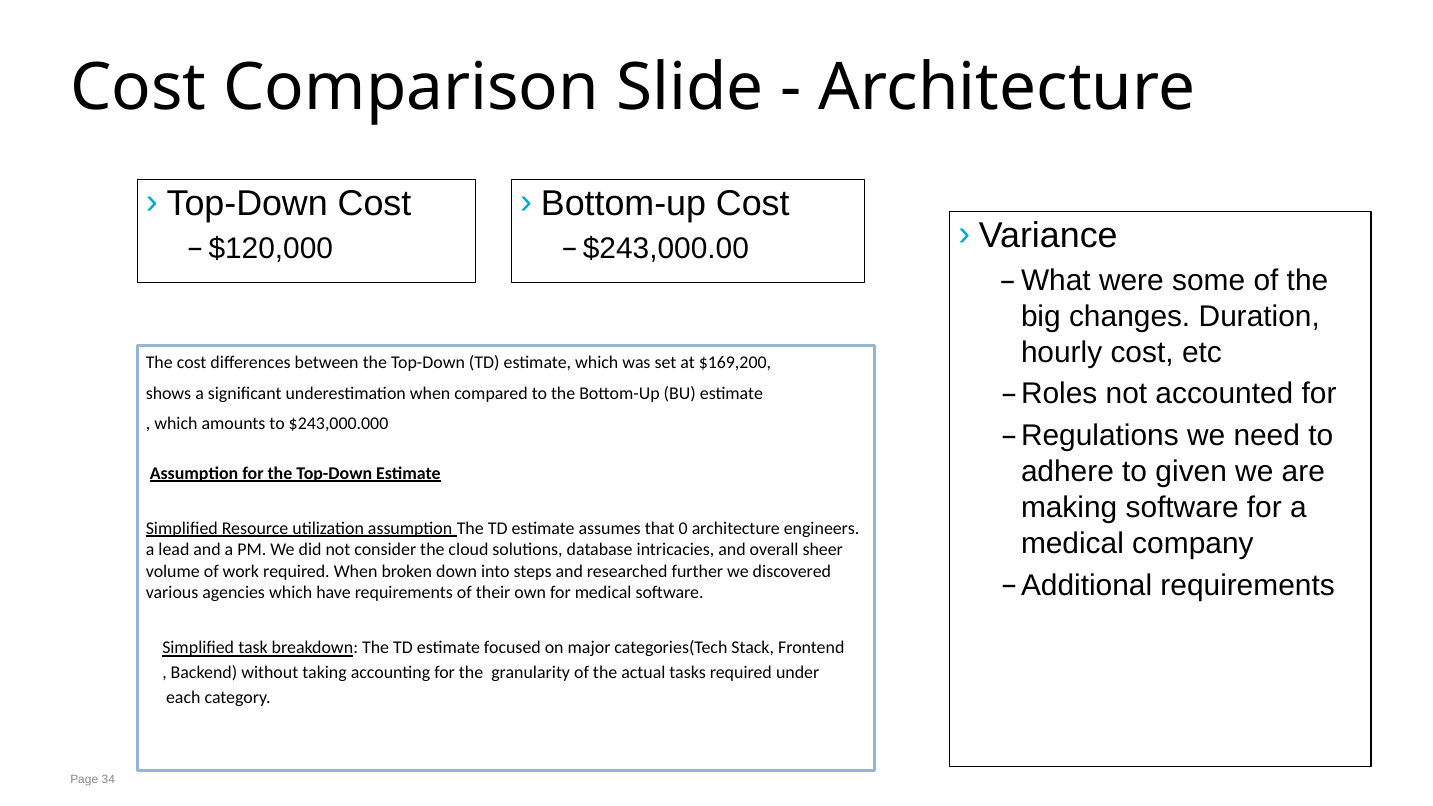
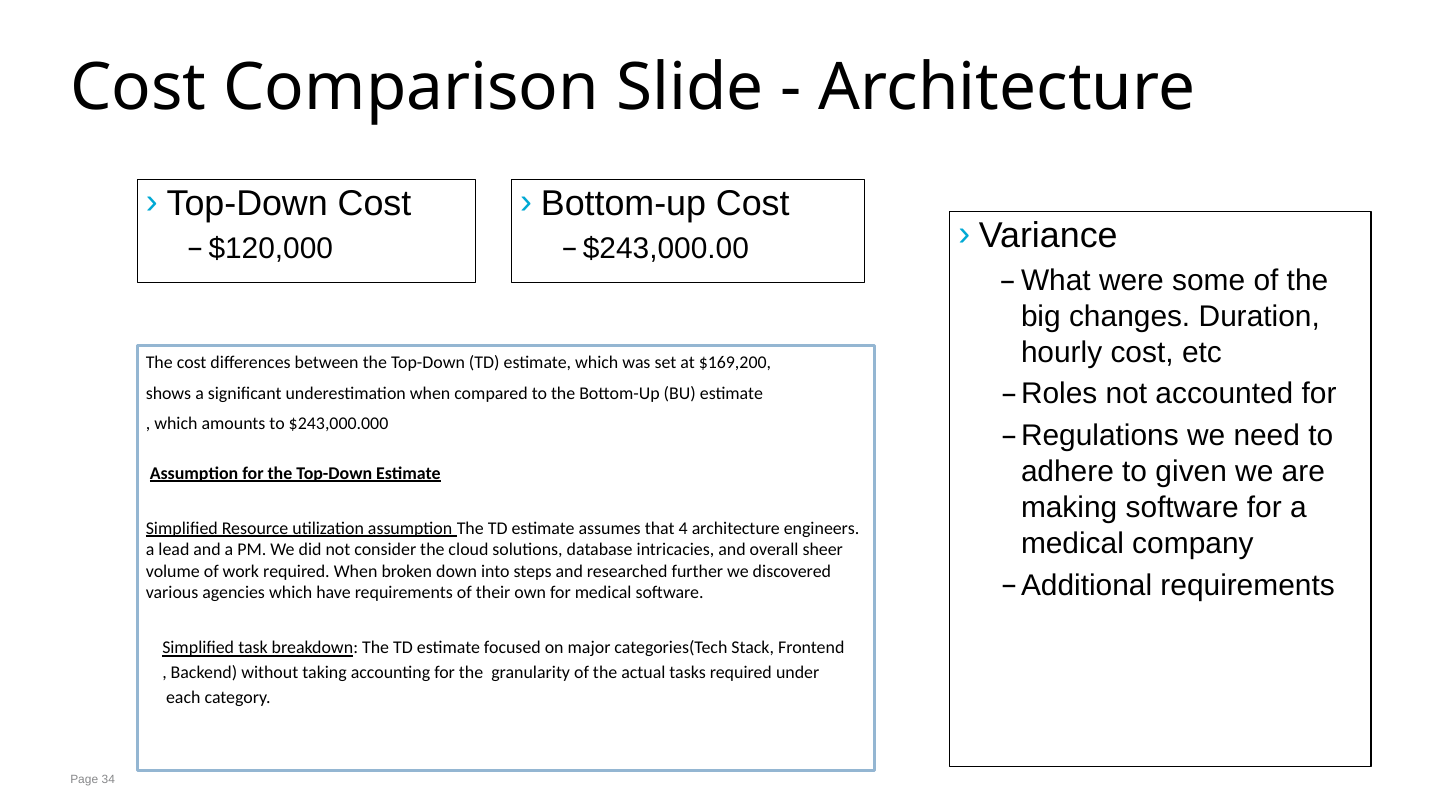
0: 0 -> 4
